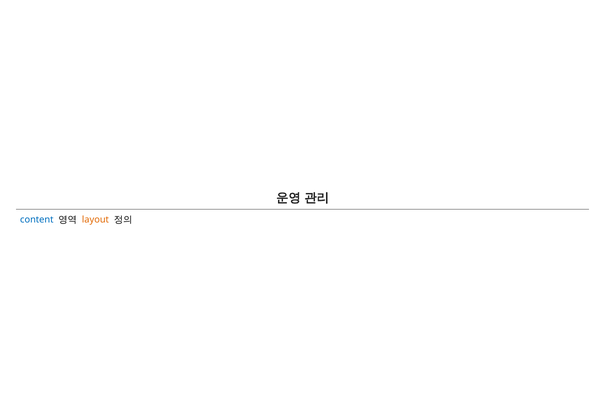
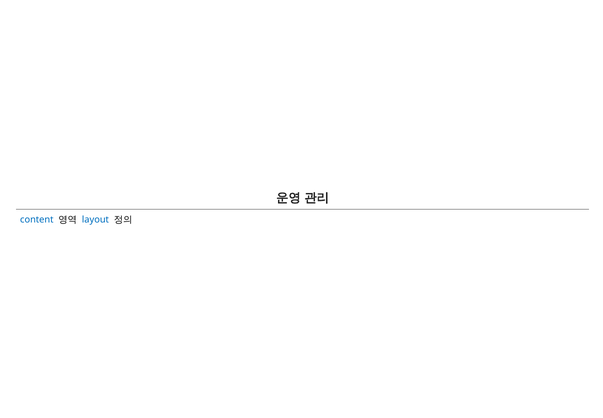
layout colour: orange -> blue
